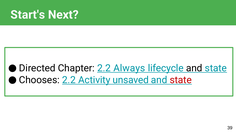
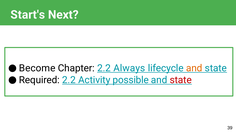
Directed: Directed -> Become
and at (194, 68) colour: black -> orange
Chooses: Chooses -> Required
unsaved: unsaved -> possible
